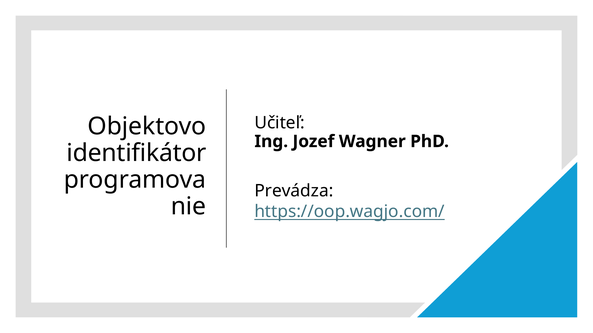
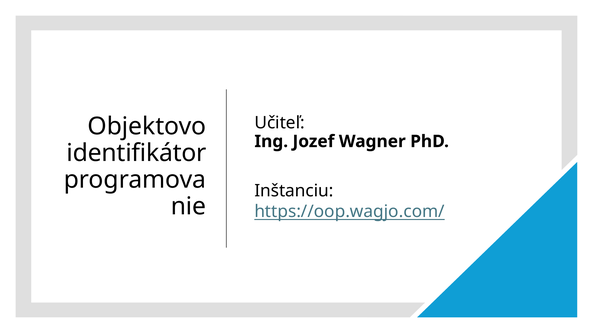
Prevádza: Prevádza -> Inštanciu
